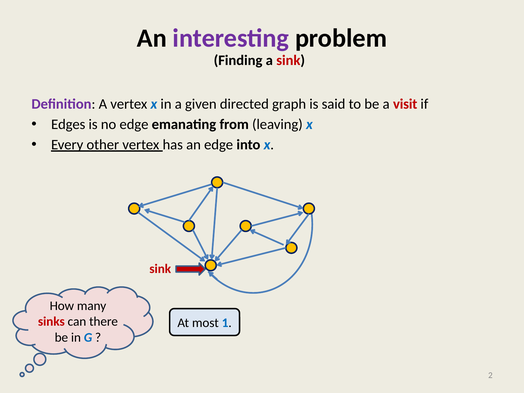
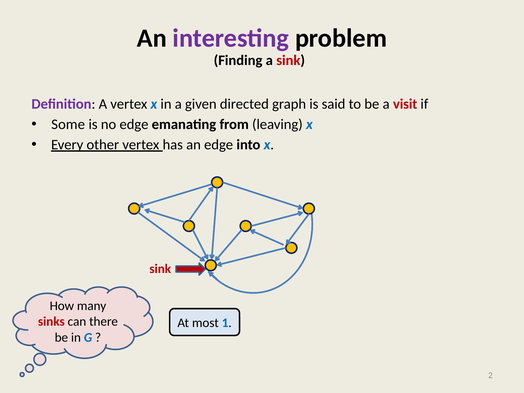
Edges: Edges -> Some
